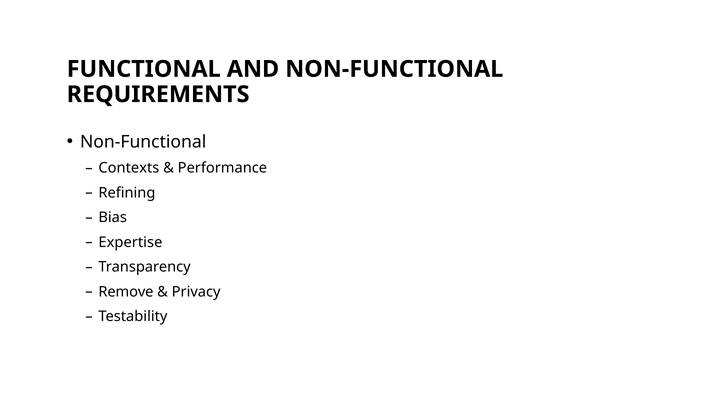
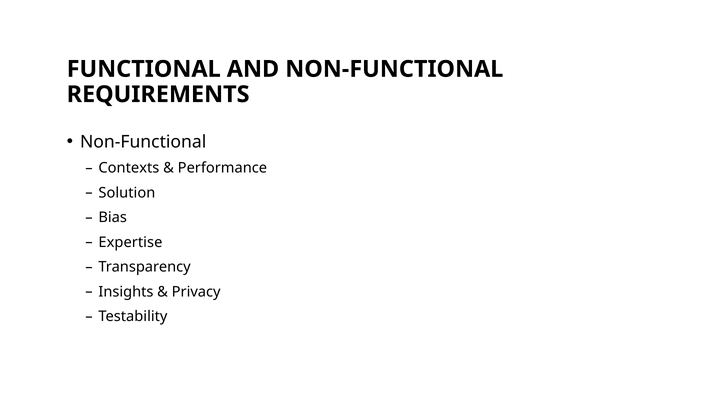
Refining: Refining -> Solution
Remove: Remove -> Insights
